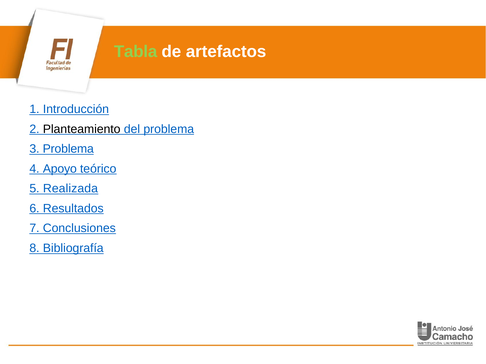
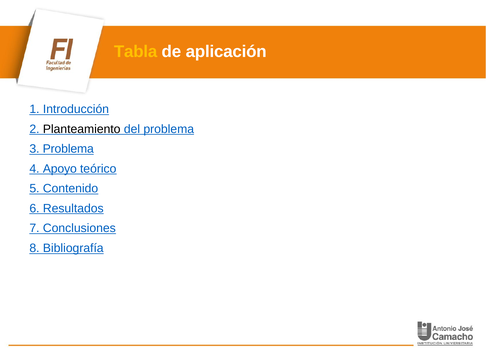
Tabla colour: light green -> yellow
artefactos: artefactos -> aplicación
Realizada: Realizada -> Contenido
